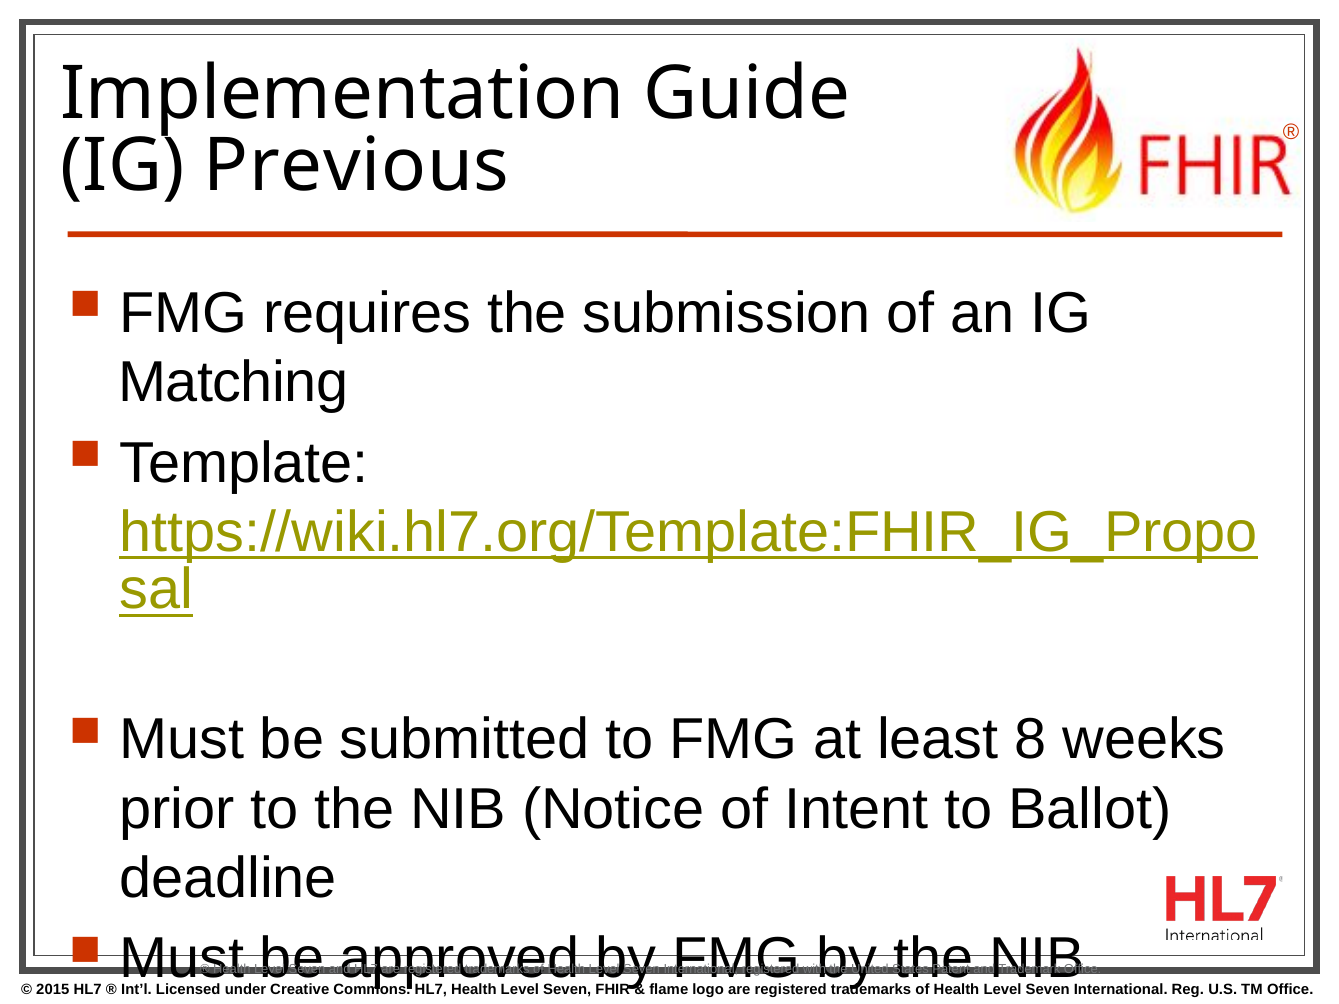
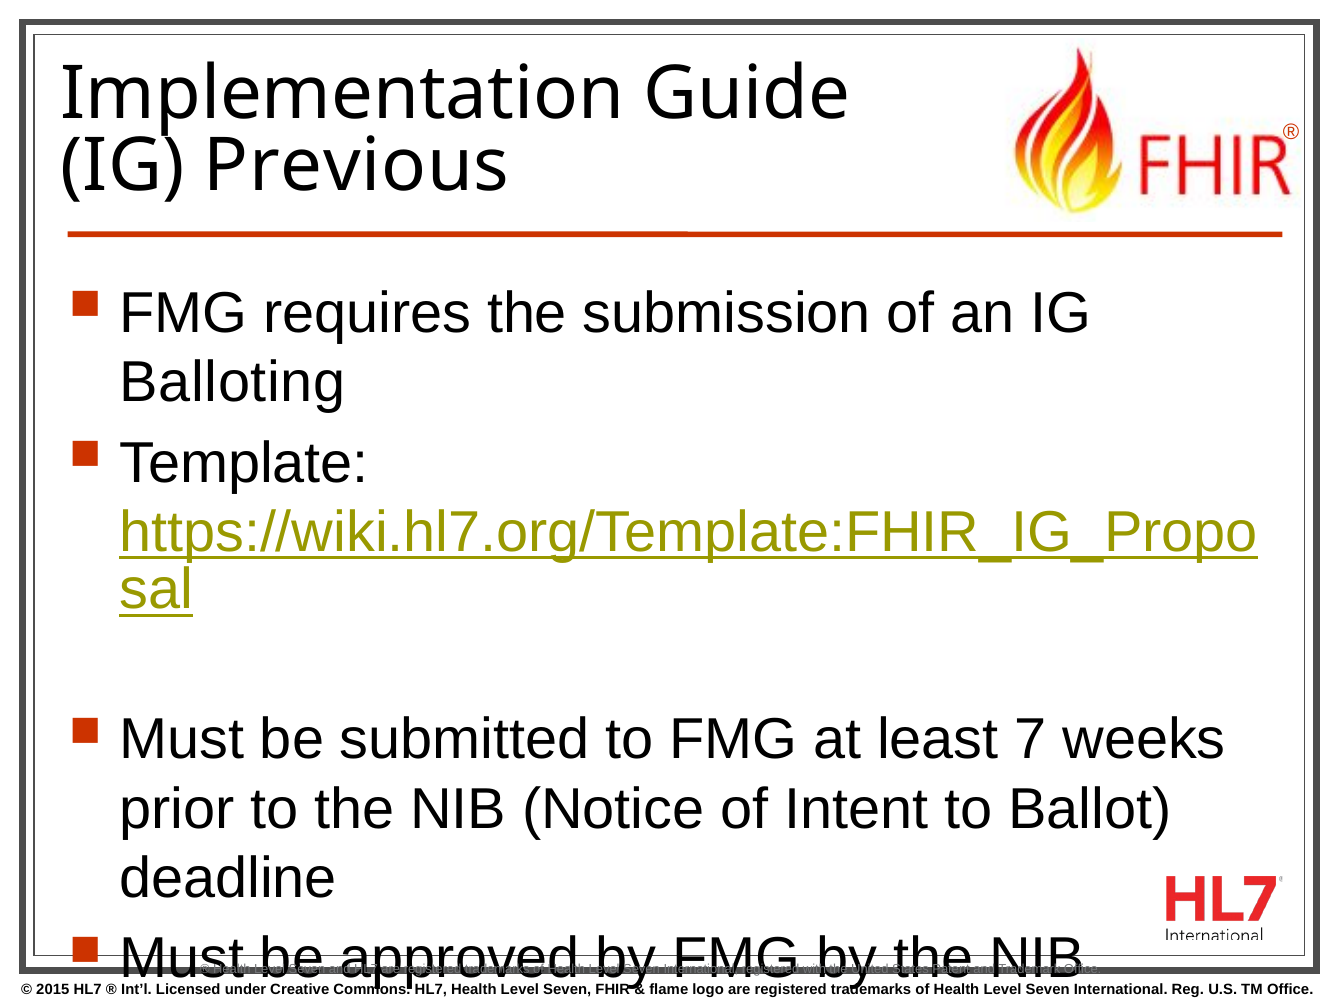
Matching: Matching -> Balloting
8: 8 -> 7
